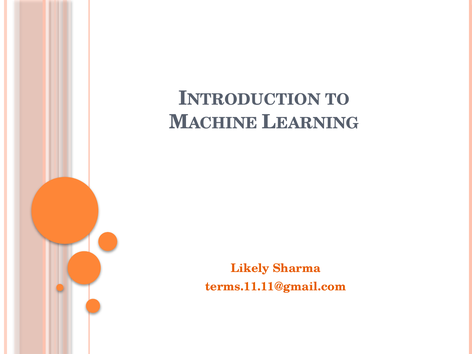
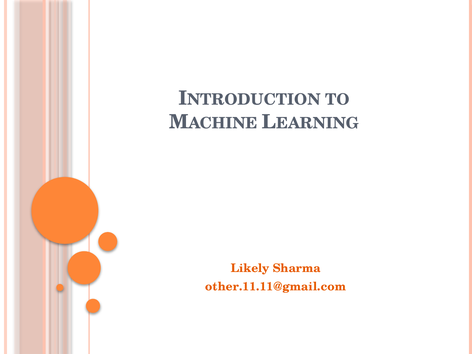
terms.11.11@gmail.com: terms.11.11@gmail.com -> other.11.11@gmail.com
